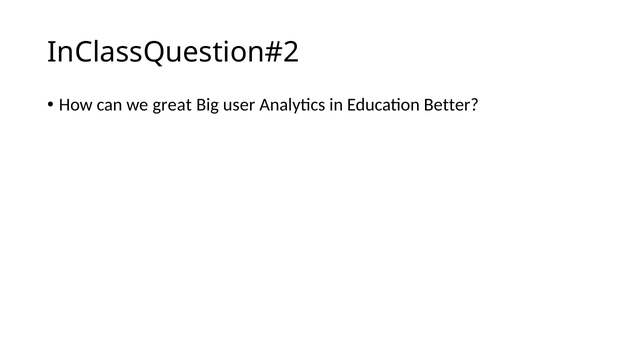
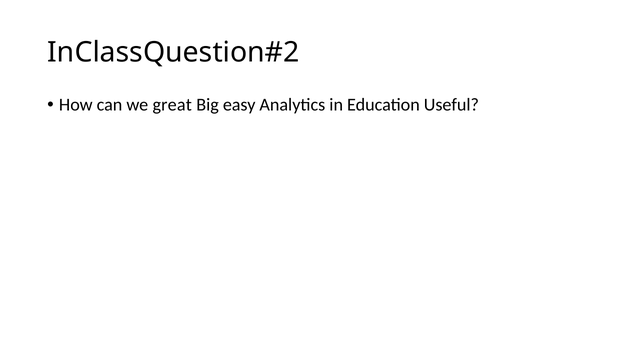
user: user -> easy
Better: Better -> Useful
